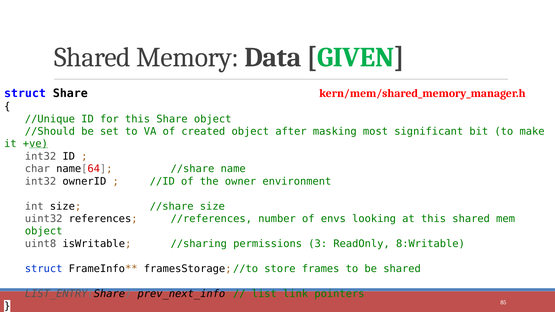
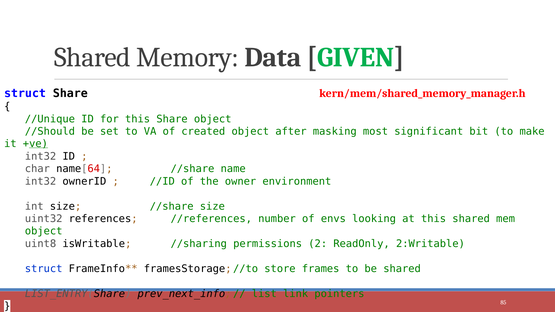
3: 3 -> 2
8:Writable: 8:Writable -> 2:Writable
